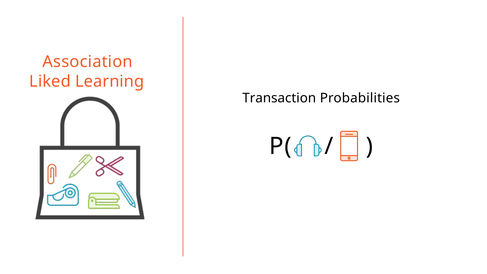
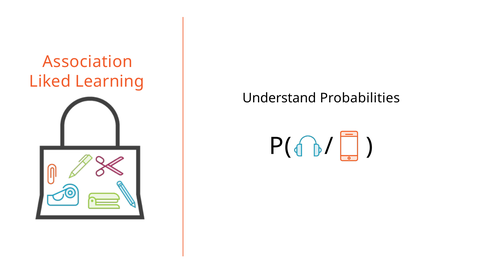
Transaction: Transaction -> Understand
